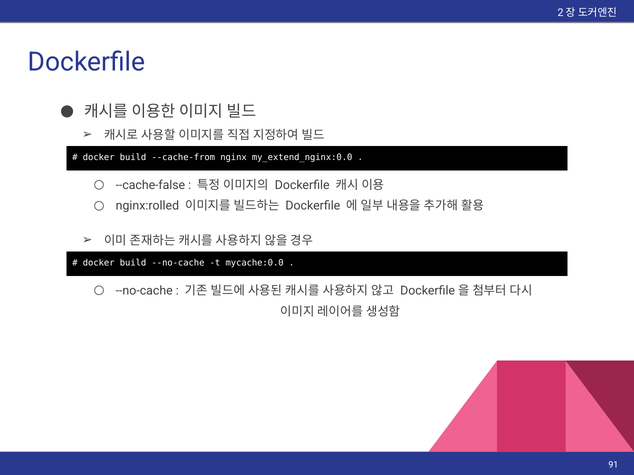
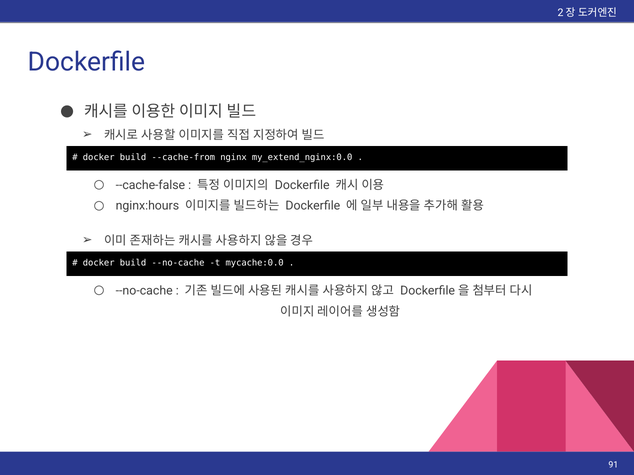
nginx:rolled: nginx:rolled -> nginx:hours
